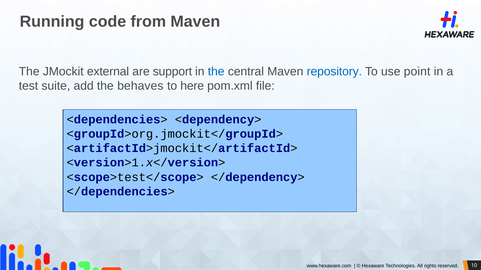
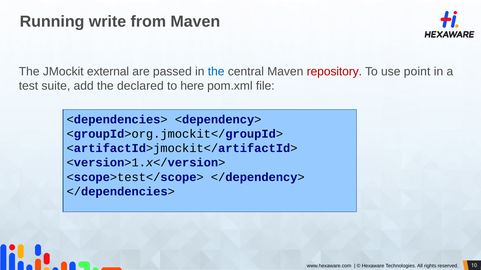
code: code -> write
support: support -> passed
repository colour: blue -> red
behaves: behaves -> declared
